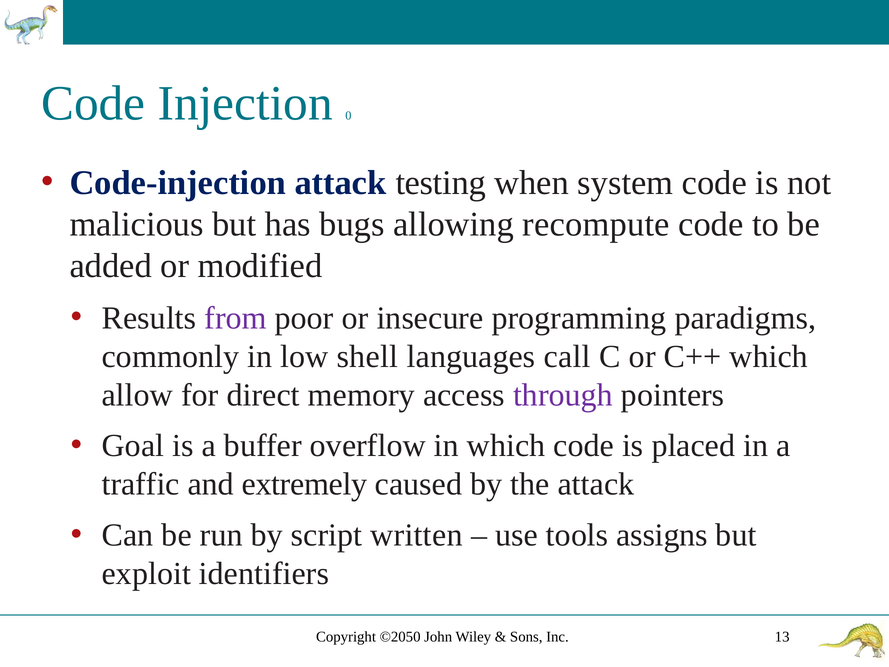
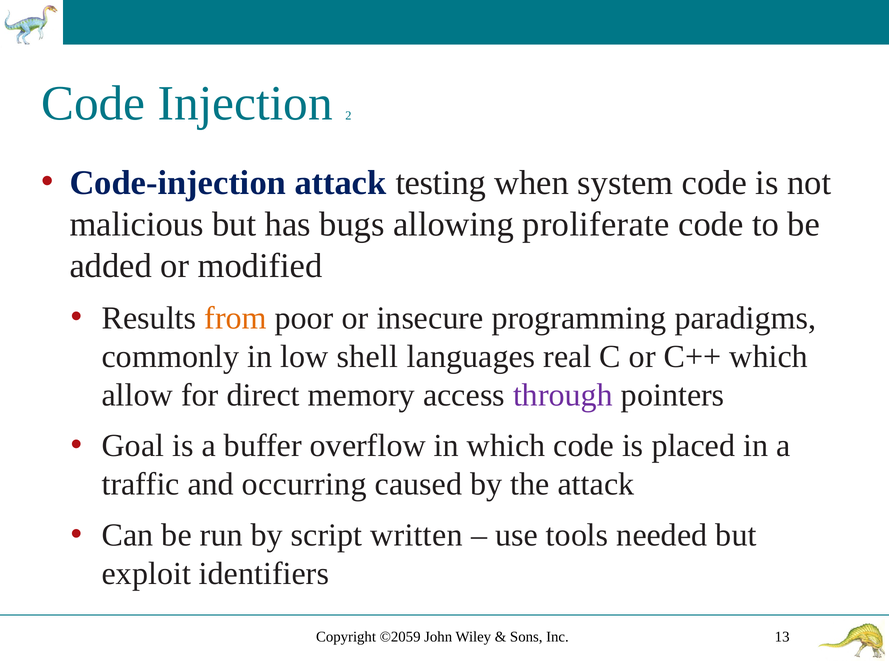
0: 0 -> 2
recompute: recompute -> proliferate
from colour: purple -> orange
call: call -> real
extremely: extremely -> occurring
assigns: assigns -> needed
©2050: ©2050 -> ©2059
